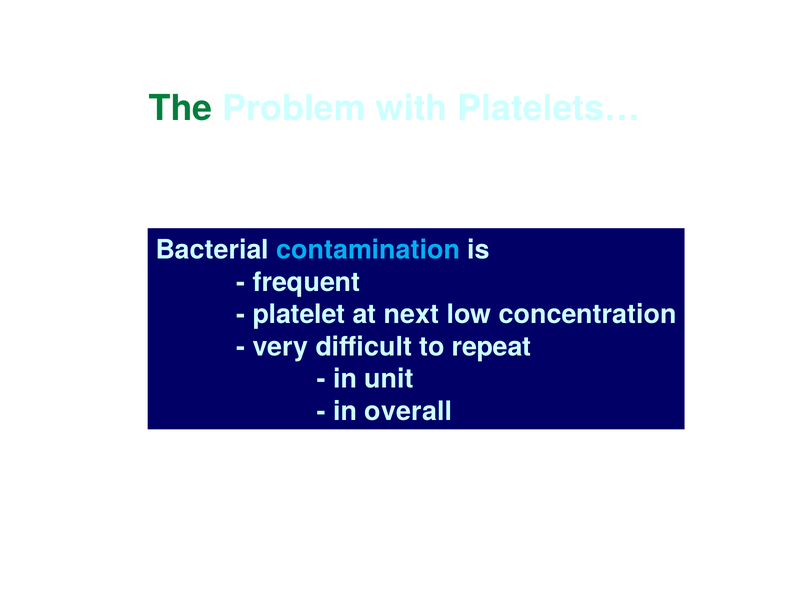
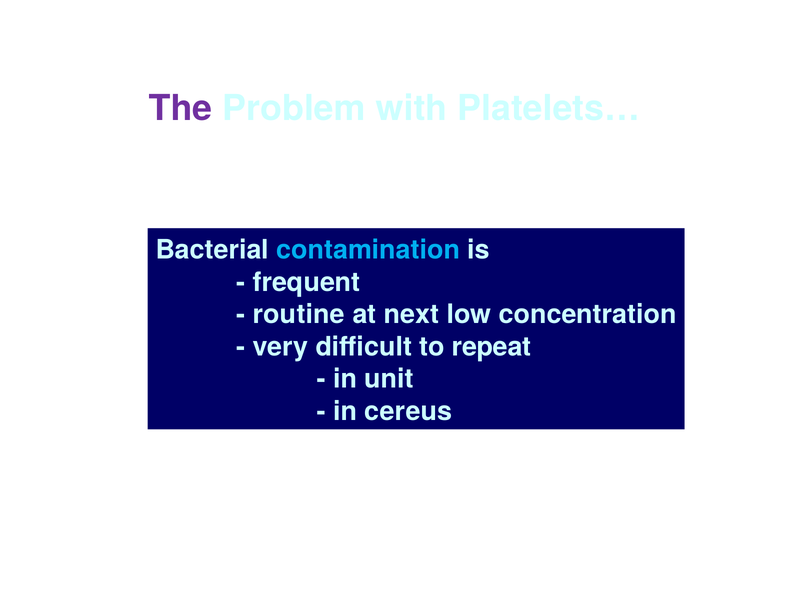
The colour: green -> purple
platelet: platelet -> routine
overall: overall -> cereus
